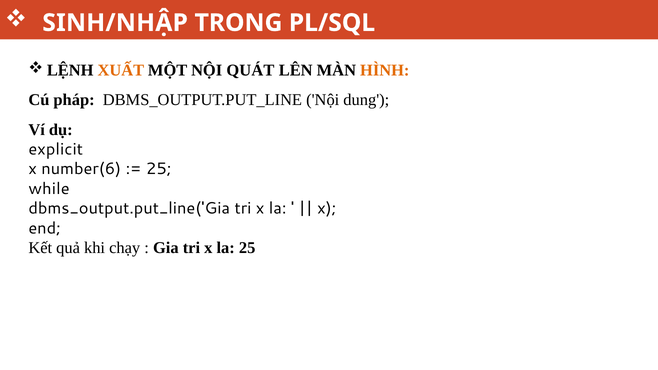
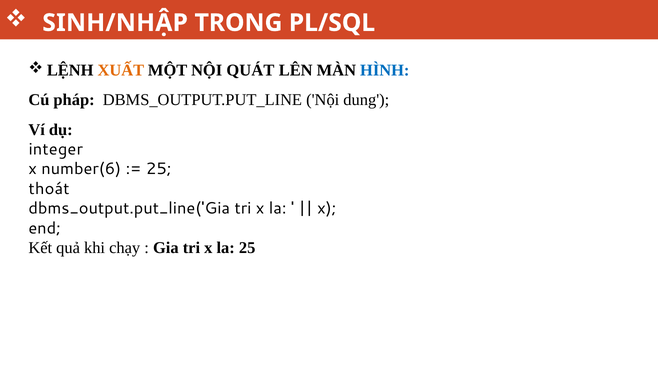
HÌNH colour: orange -> blue
explicit: explicit -> integer
while: while -> thoát
